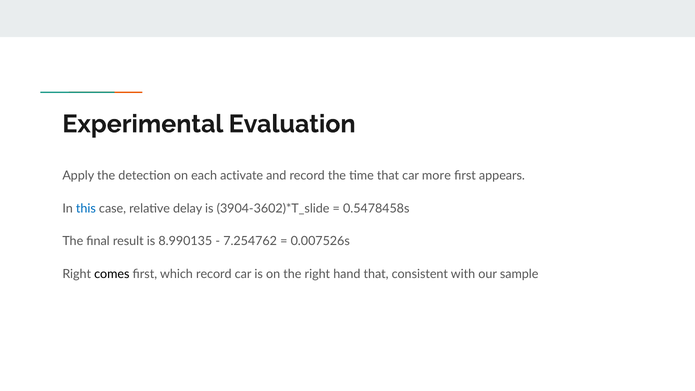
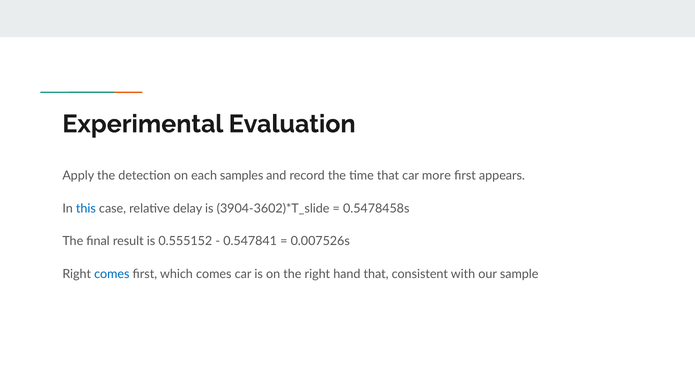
activate: activate -> samples
8.990135: 8.990135 -> 0.555152
7.254762: 7.254762 -> 0.547841
comes at (112, 274) colour: black -> blue
which record: record -> comes
